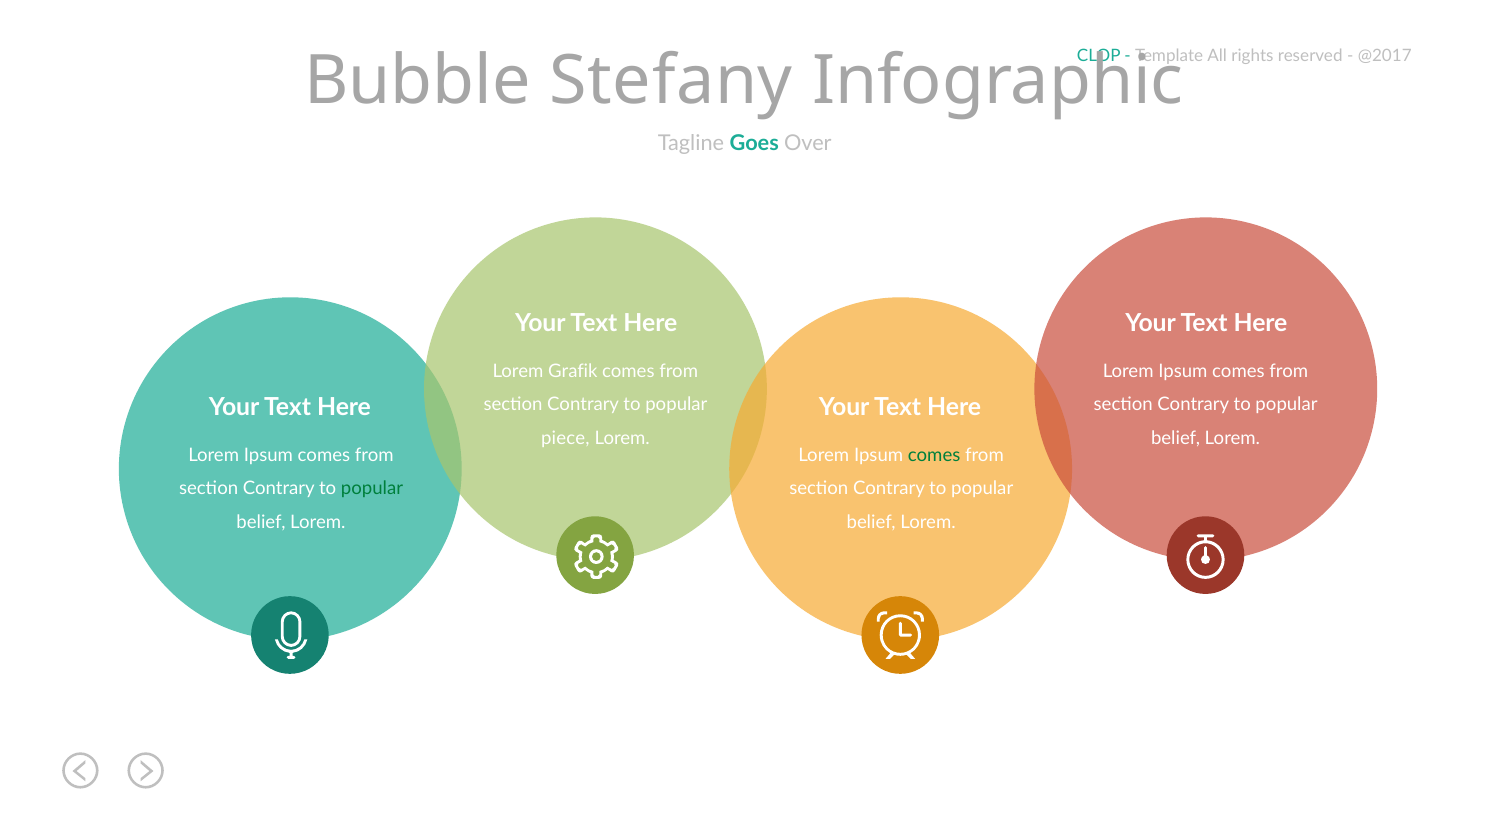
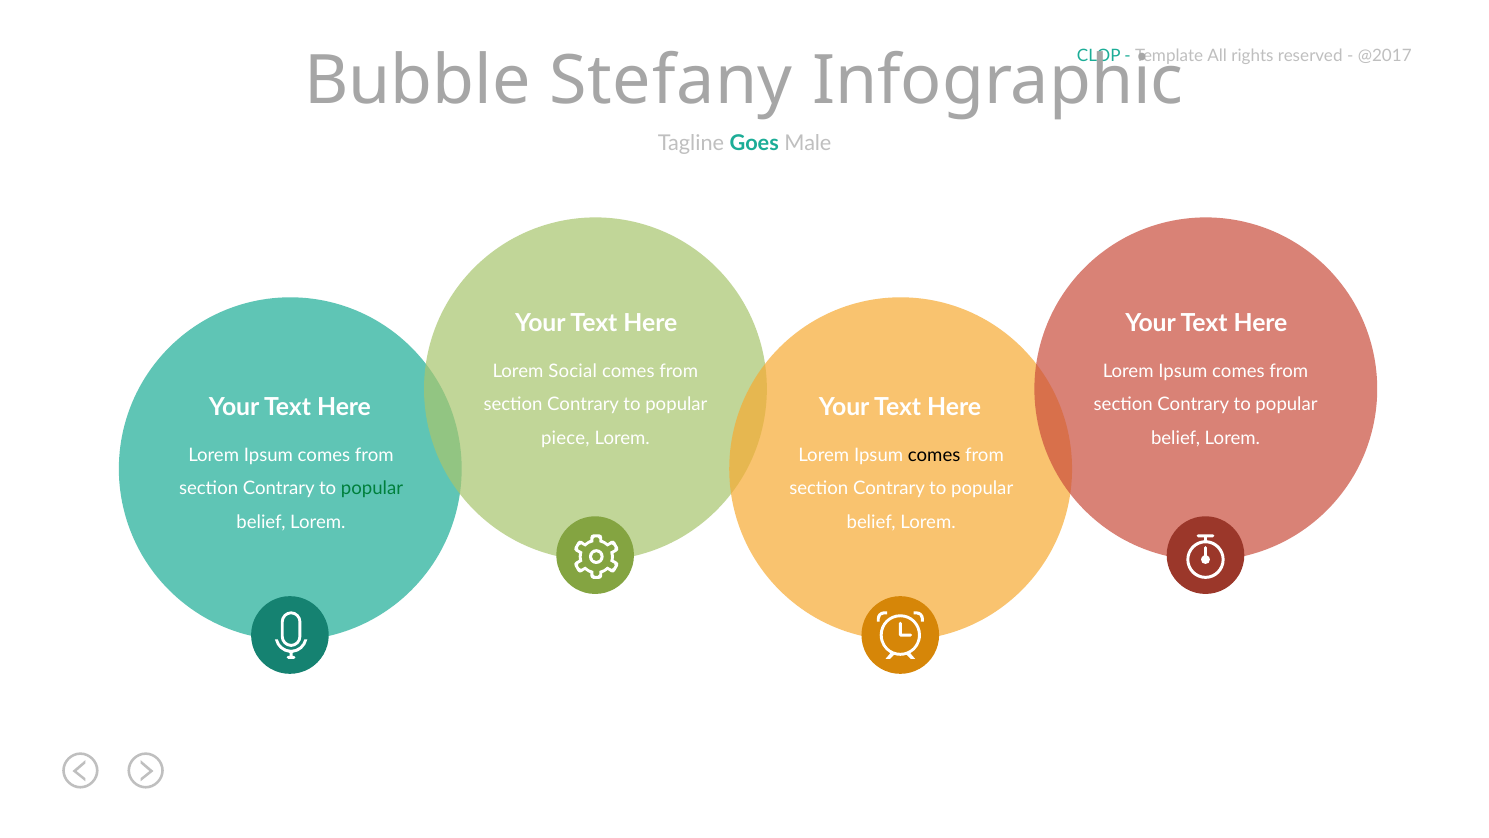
Over: Over -> Male
Grafik: Grafik -> Social
comes at (934, 455) colour: green -> black
